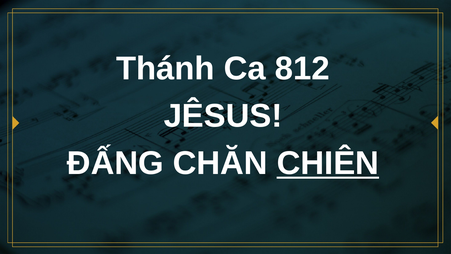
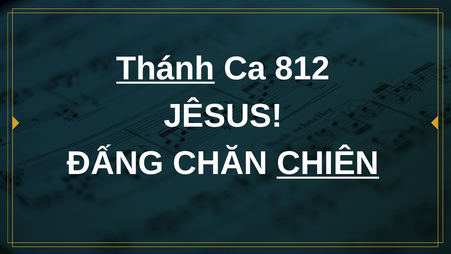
Thánh underline: none -> present
